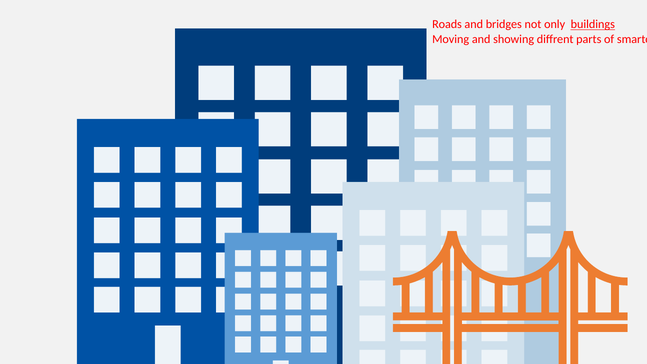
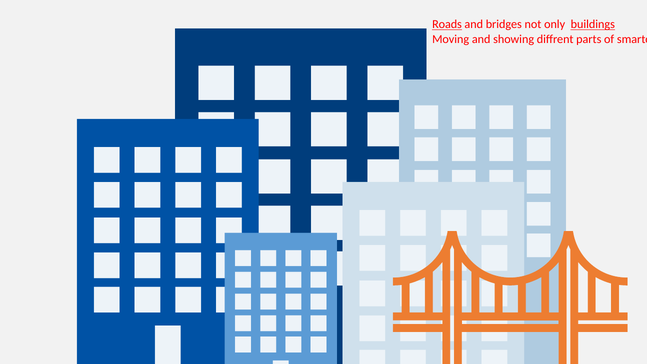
Roads underline: none -> present
